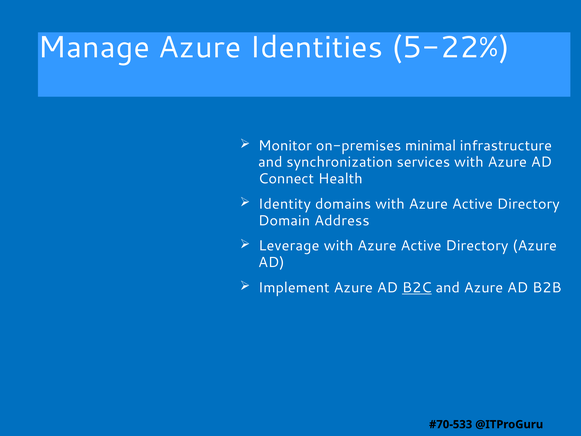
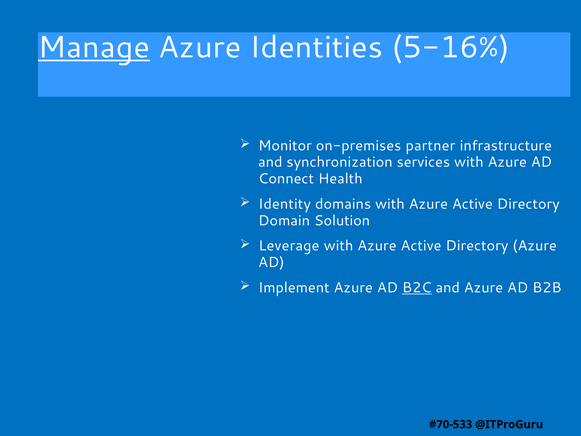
Manage underline: none -> present
5-22%: 5-22% -> 5-16%
minimal: minimal -> partner
Address: Address -> Solution
